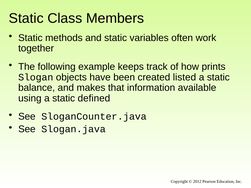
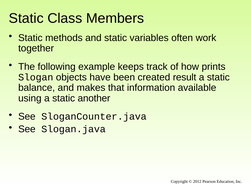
listed: listed -> result
defined: defined -> another
